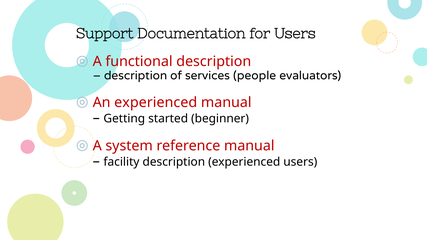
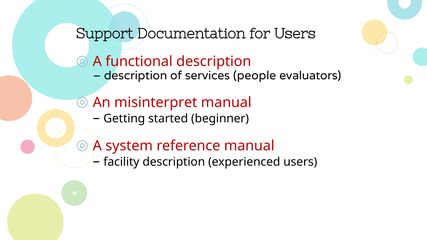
An experienced: experienced -> misinterpret
